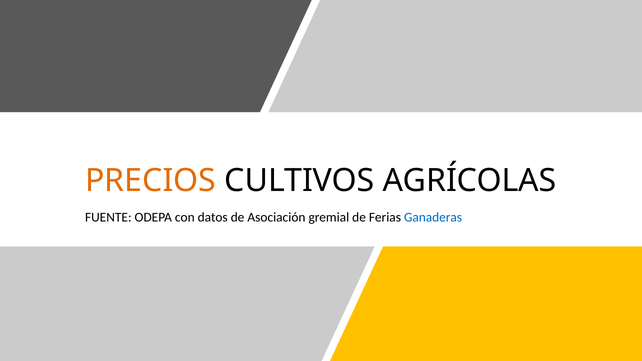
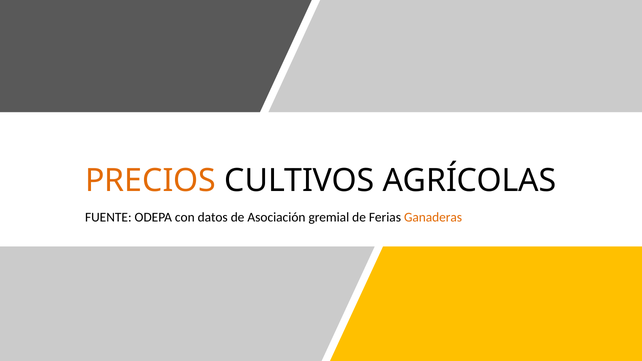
Ganaderas colour: blue -> orange
